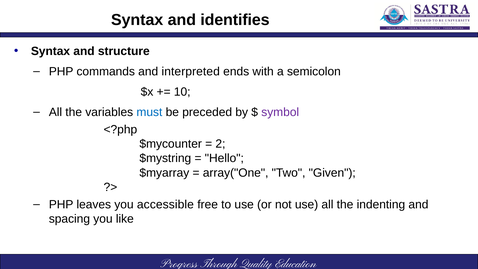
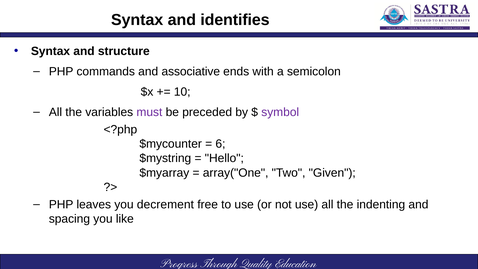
interpreted: interpreted -> associative
must colour: blue -> purple
2: 2 -> 6
accessible: accessible -> decrement
